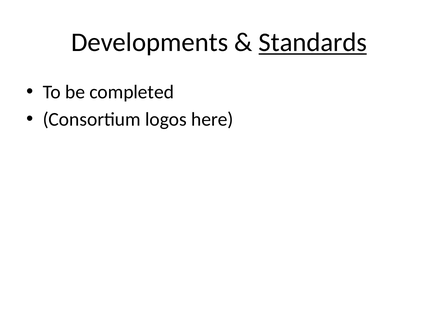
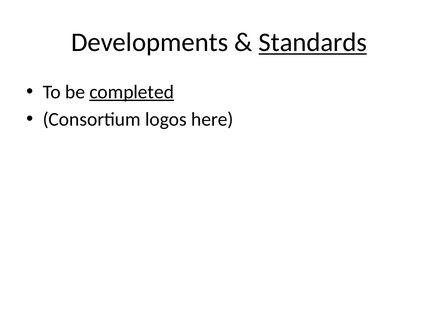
completed underline: none -> present
